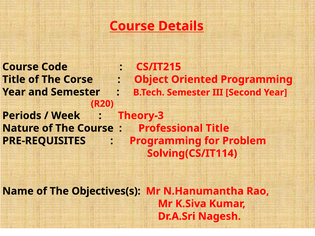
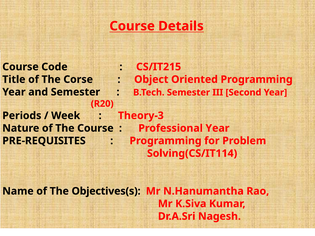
Professional Title: Title -> Year
